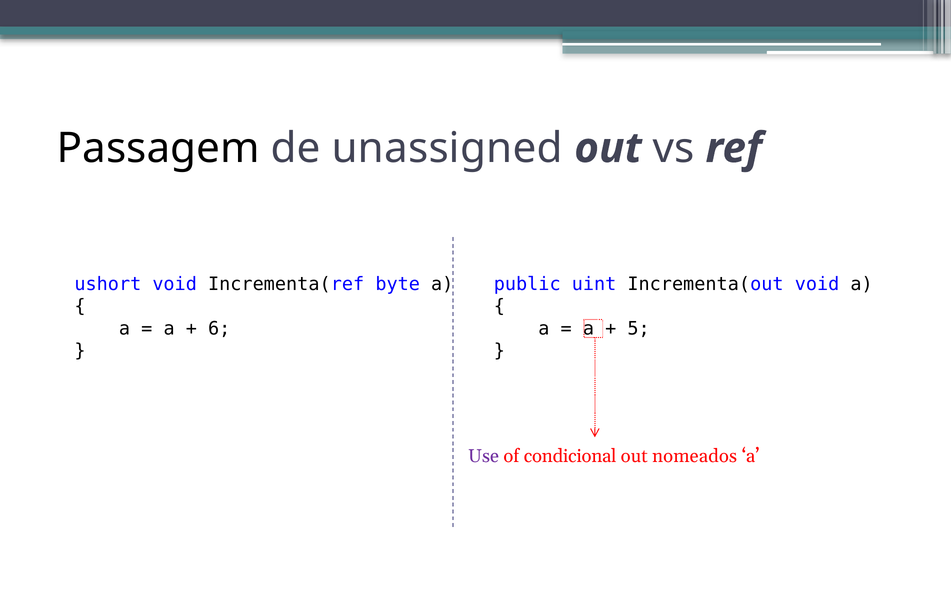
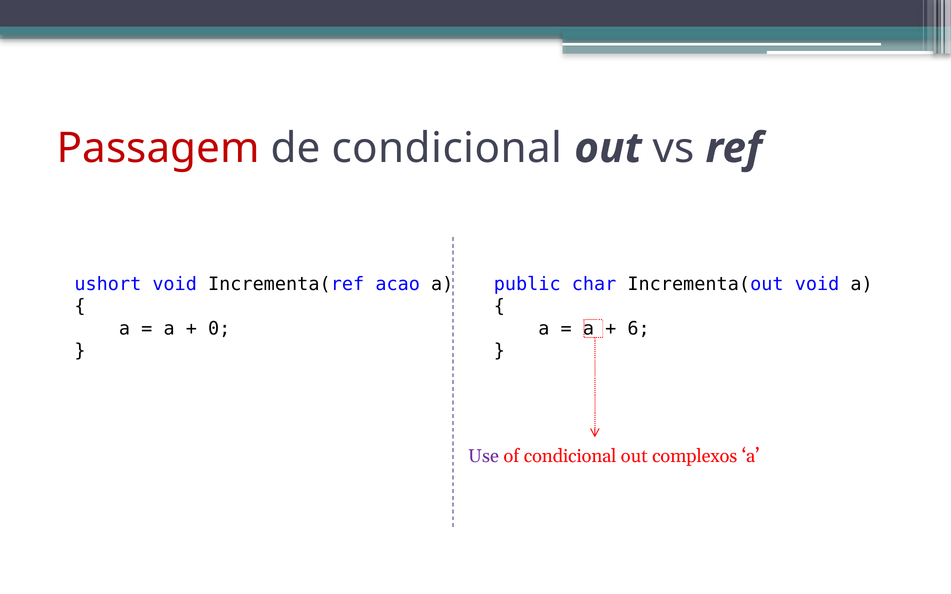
Passagem colour: black -> red
de unassigned: unassigned -> condicional
byte: byte -> acao
uint: uint -> char
6: 6 -> 0
5: 5 -> 6
nomeados: nomeados -> complexos
